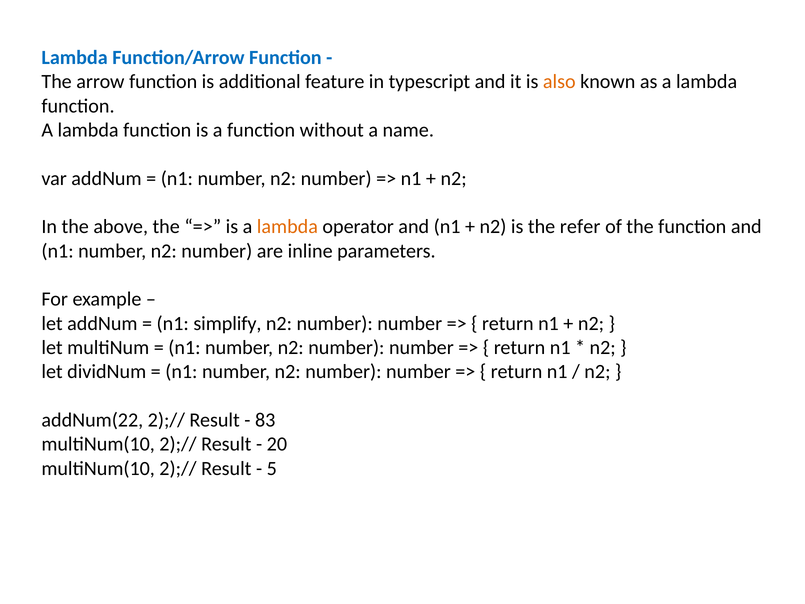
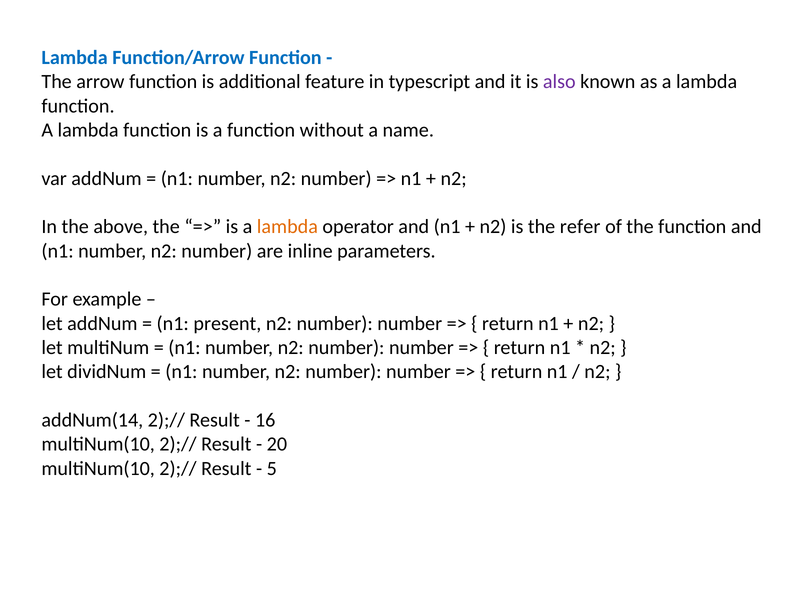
also colour: orange -> purple
simplify: simplify -> present
addNum(22: addNum(22 -> addNum(14
83: 83 -> 16
